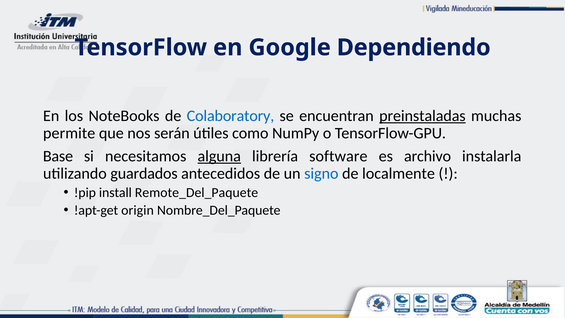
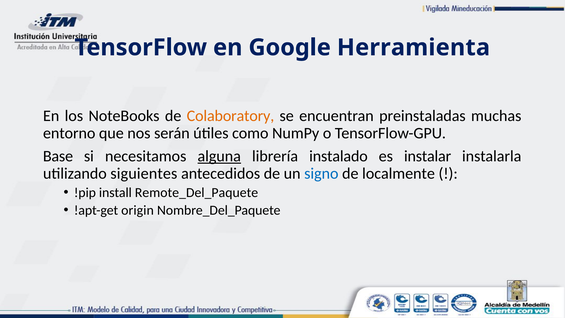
Dependiendo: Dependiendo -> Herramienta
Colaboratory colour: blue -> orange
preinstaladas underline: present -> none
permite: permite -> entorno
software: software -> instalado
archivo: archivo -> instalar
guardados: guardados -> siguientes
